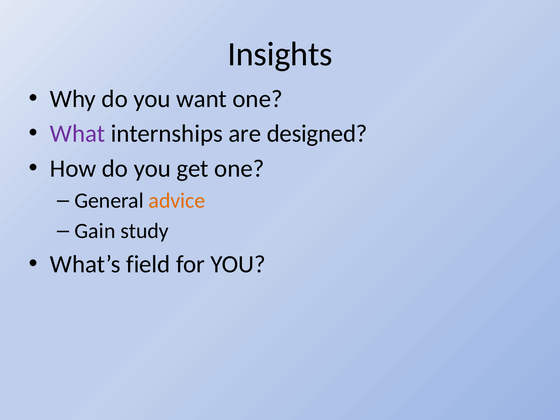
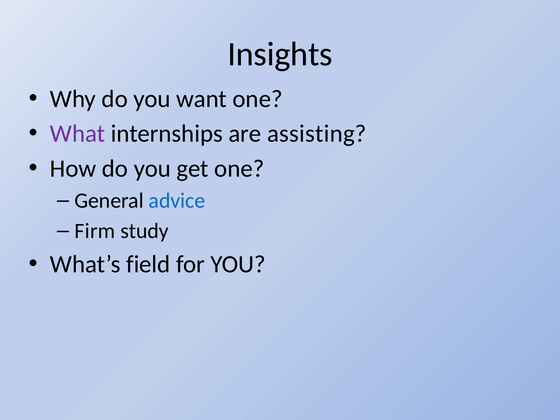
designed: designed -> assisting
advice colour: orange -> blue
Gain: Gain -> Firm
